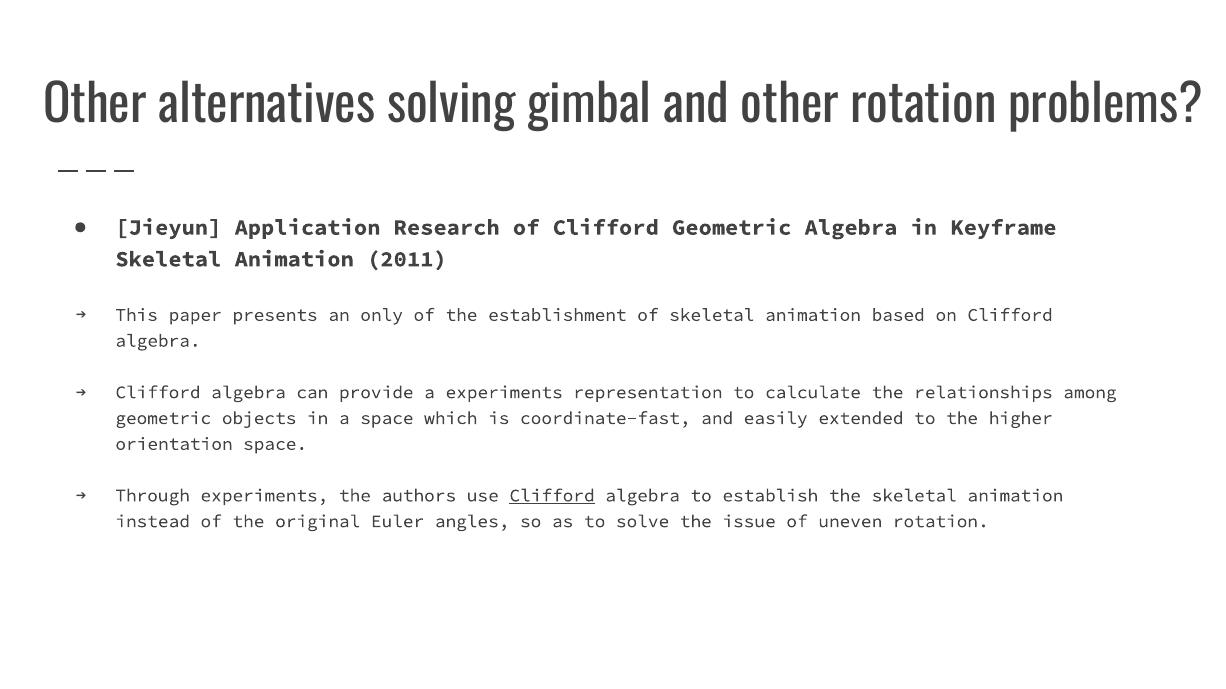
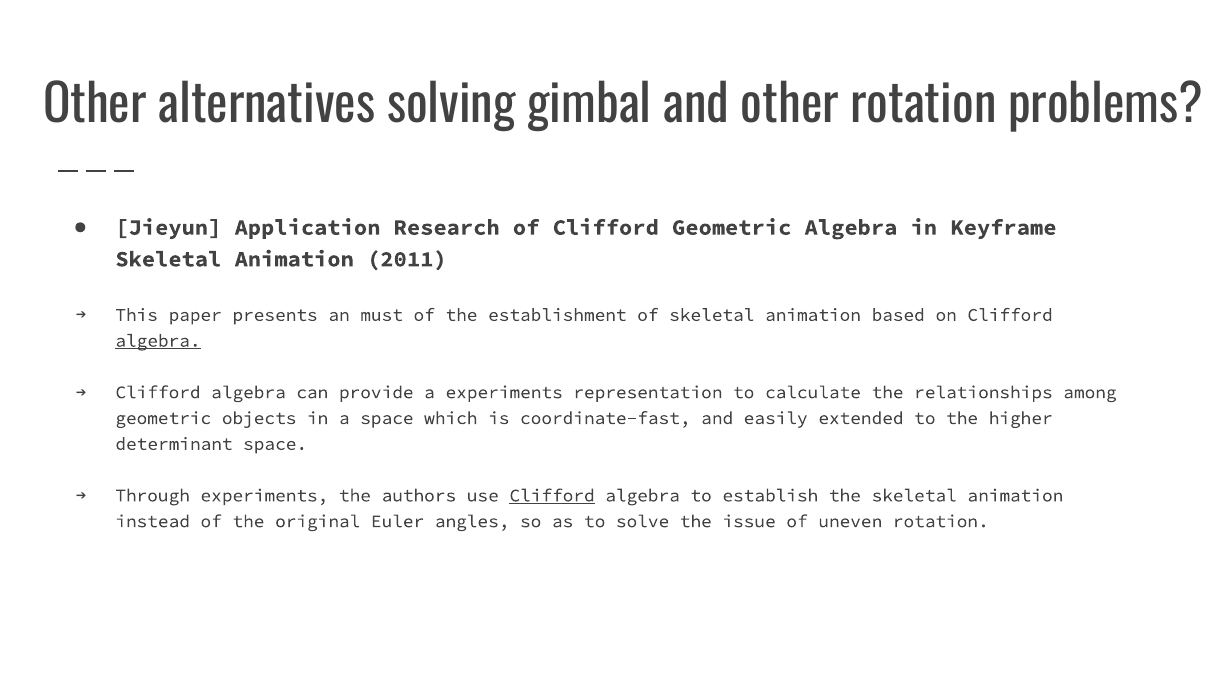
only: only -> must
algebra at (158, 341) underline: none -> present
orientation: orientation -> determinant
